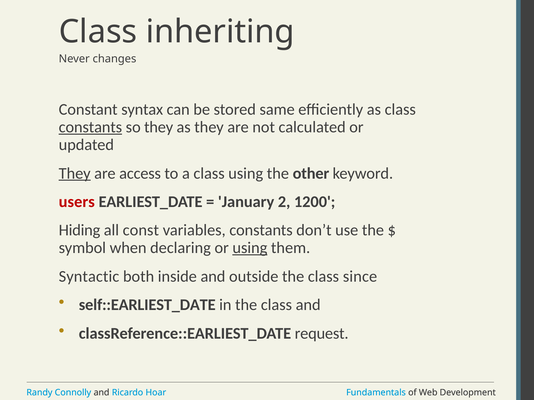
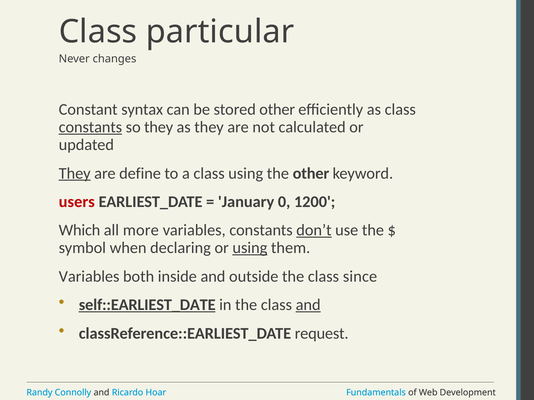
inheriting: inheriting -> particular
stored same: same -> other
access: access -> define
2: 2 -> 0
Hiding: Hiding -> Which
const: const -> more
don’t underline: none -> present
Syntactic at (89, 277): Syntactic -> Variables
self::EARLIEST_DATE underline: none -> present
and at (308, 305) underline: none -> present
